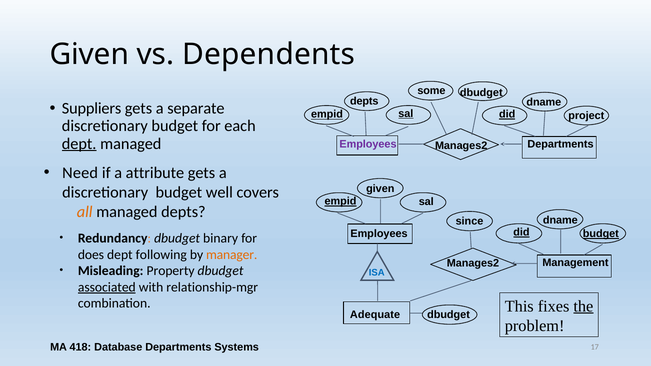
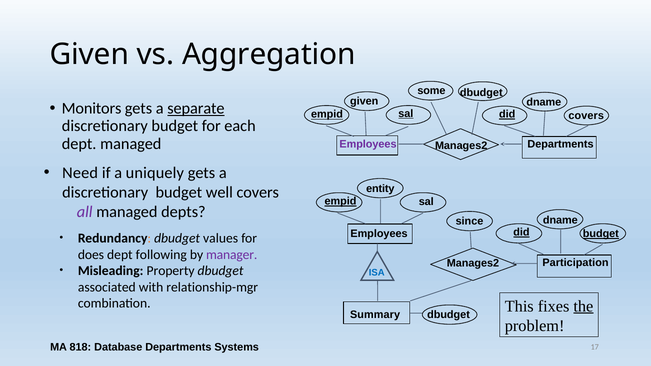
Dependents: Dependents -> Aggregation
depts at (364, 101): depts -> given
Suppliers: Suppliers -> Monitors
separate underline: none -> present
project at (586, 116): project -> covers
dept at (79, 144) underline: present -> none
attribute: attribute -> uniquely
given at (380, 189): given -> entity
all colour: orange -> purple
binary: binary -> values
manager colour: orange -> purple
Management: Management -> Participation
associated underline: present -> none
Adequate: Adequate -> Summary
418: 418 -> 818
